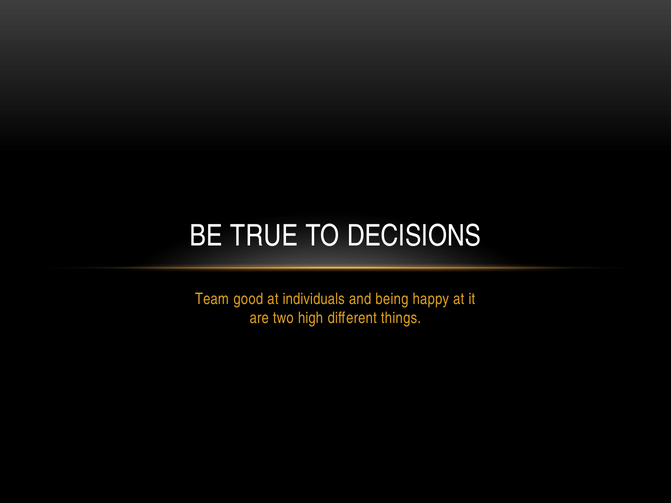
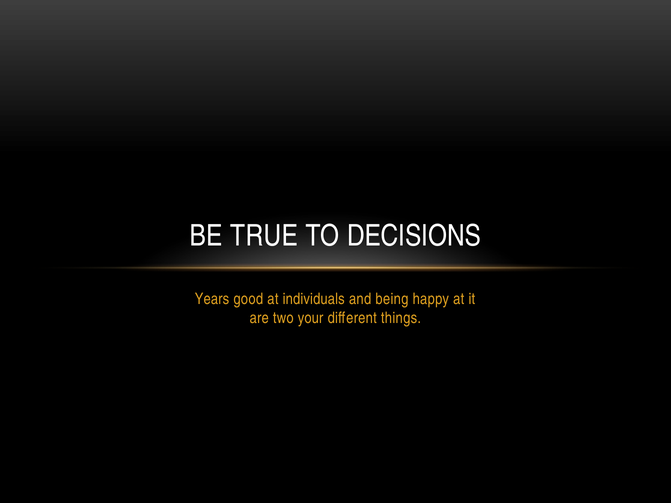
Team: Team -> Years
high: high -> your
